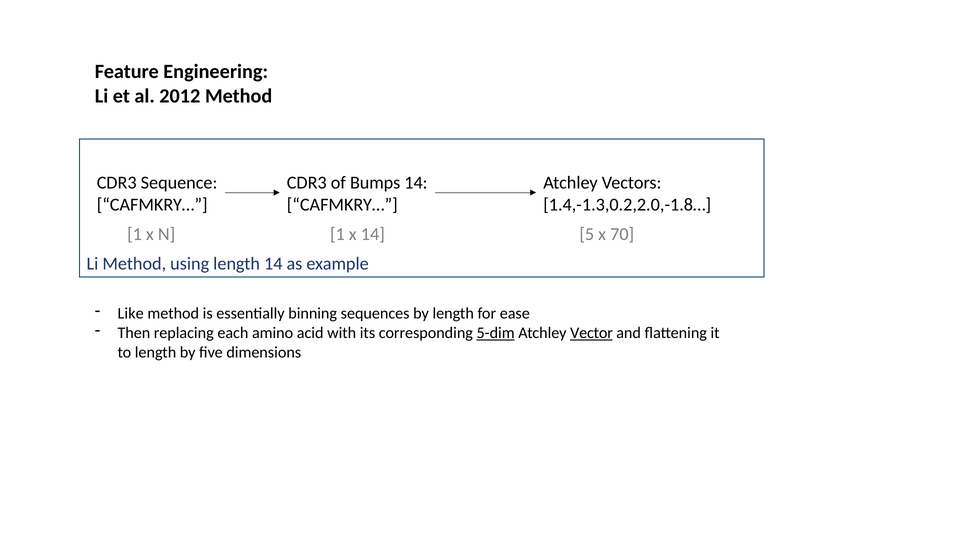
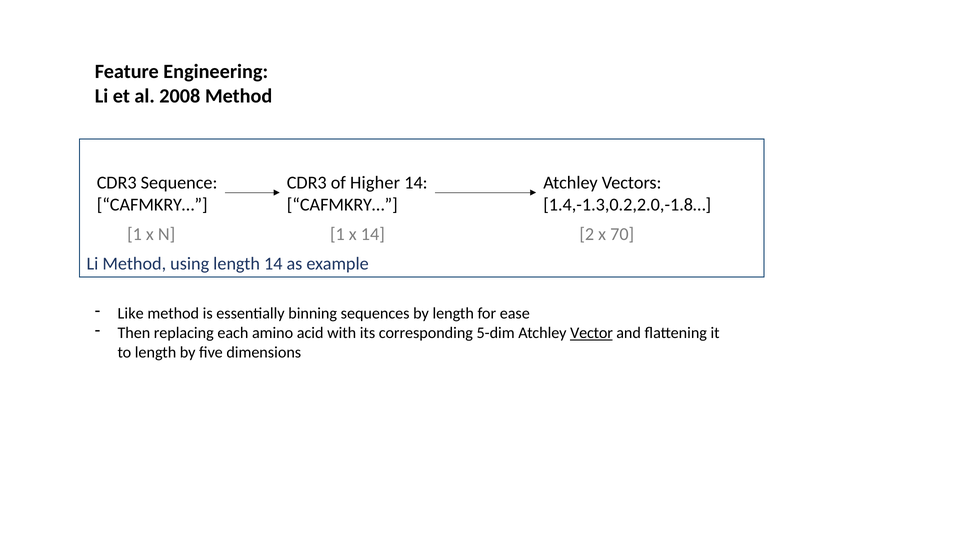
2012: 2012 -> 2008
Bumps: Bumps -> Higher
5: 5 -> 2
5-dim underline: present -> none
